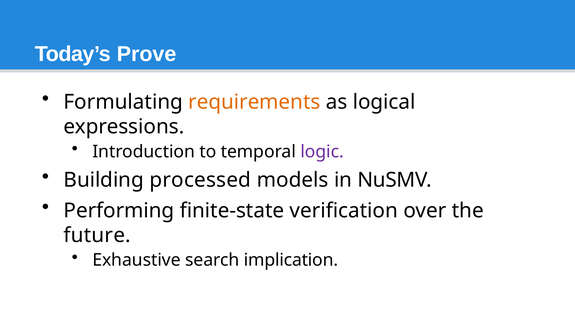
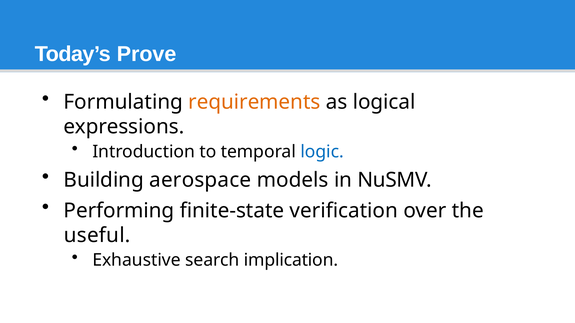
logic colour: purple -> blue
processed: processed -> aerospace
future: future -> useful
